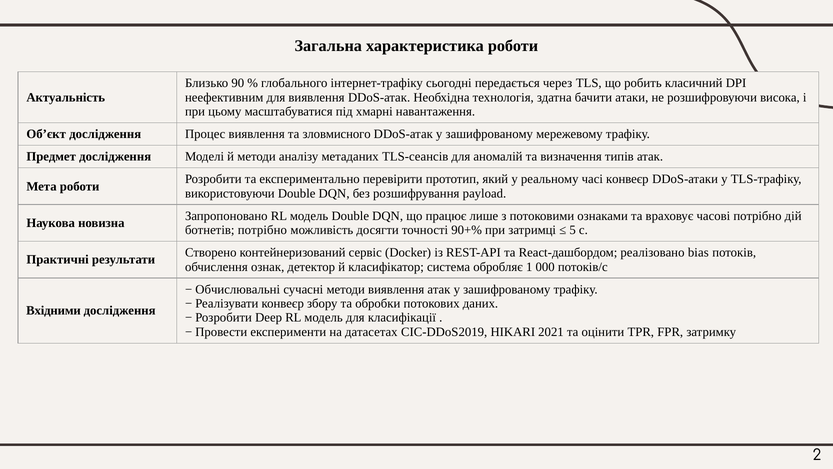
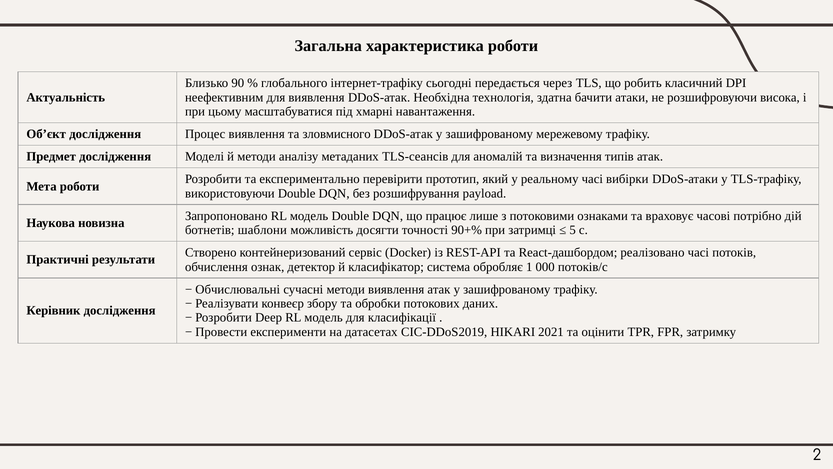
часі конвеєр: конвеєр -> вибірки
ботнетів потрібно: потрібно -> шаблони
реалізовано bias: bias -> часі
Вхідними: Вхідними -> Керівник
